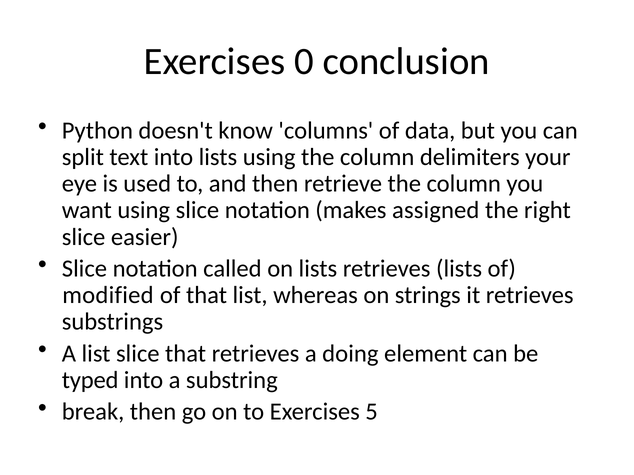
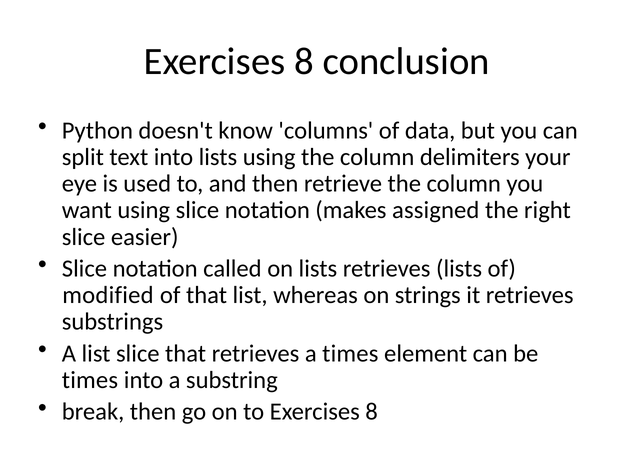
0 at (304, 61): 0 -> 8
a doing: doing -> times
typed at (90, 380): typed -> times
to Exercises 5: 5 -> 8
